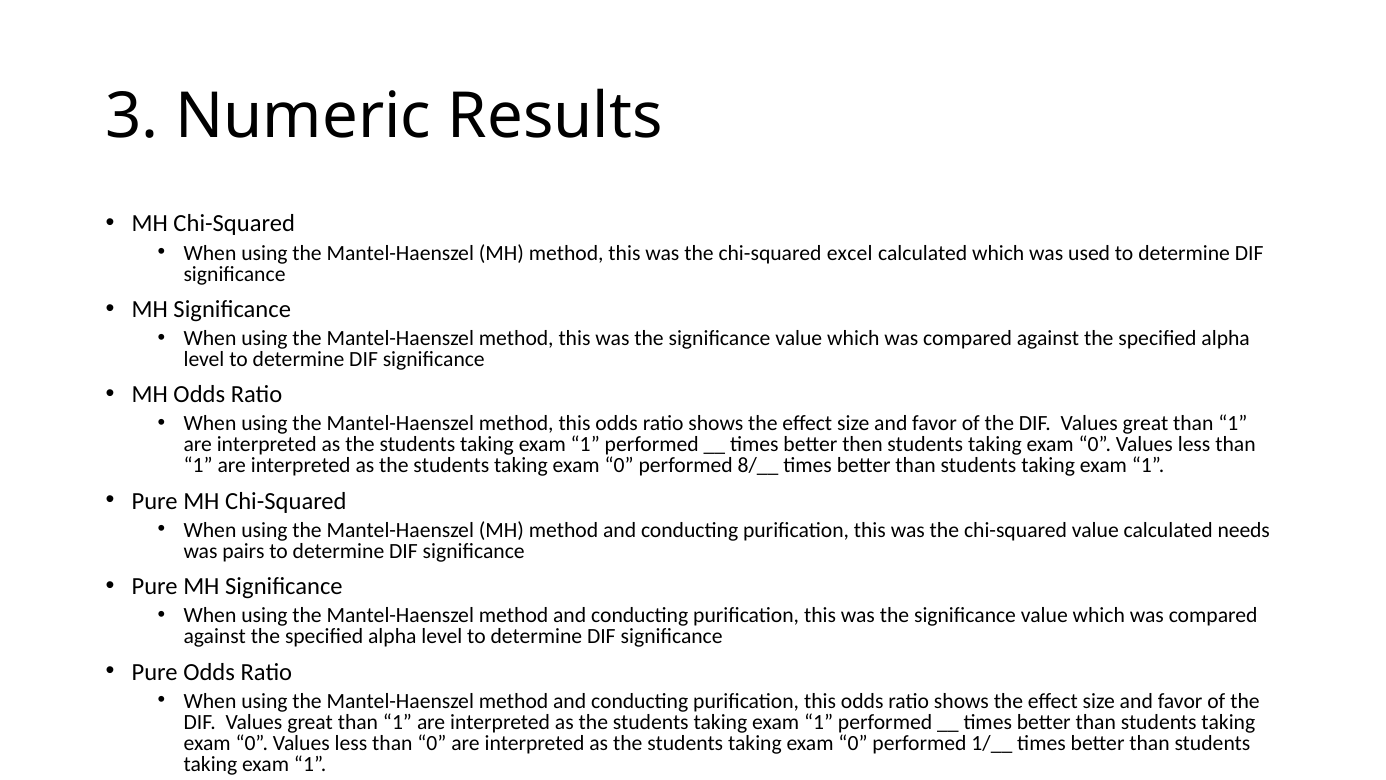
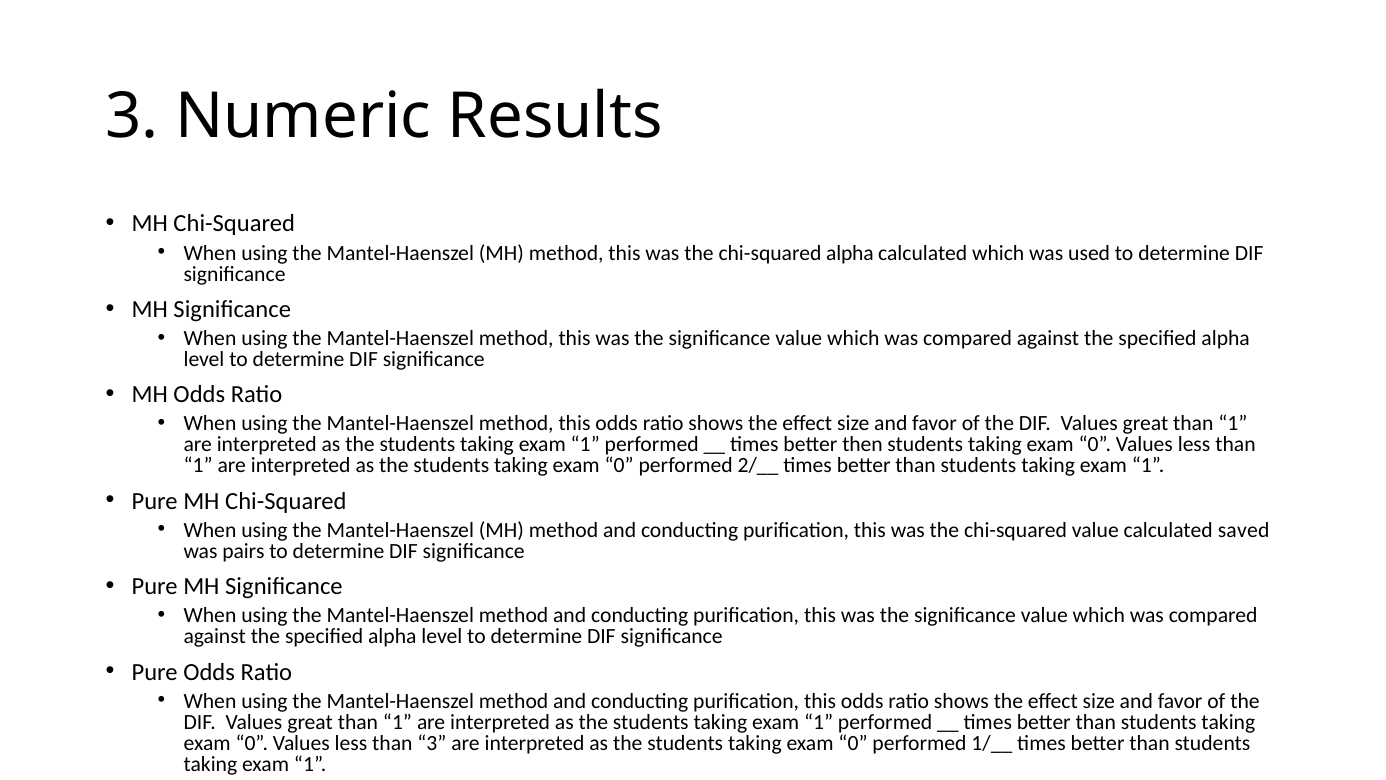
chi-squared excel: excel -> alpha
8/__: 8/__ -> 2/__
needs: needs -> saved
than 0: 0 -> 3
